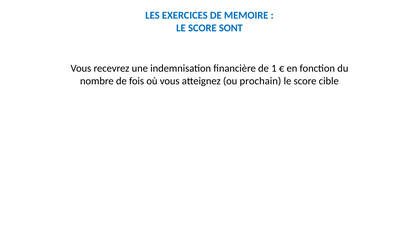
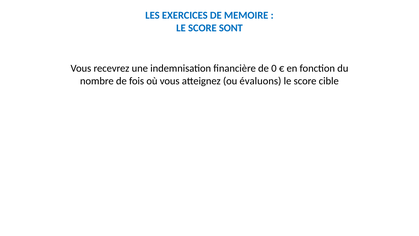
1: 1 -> 0
prochain: prochain -> évaluons
